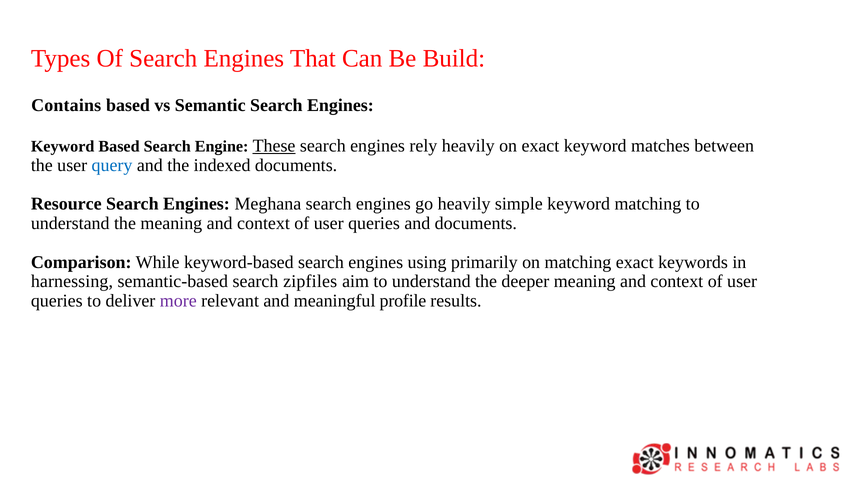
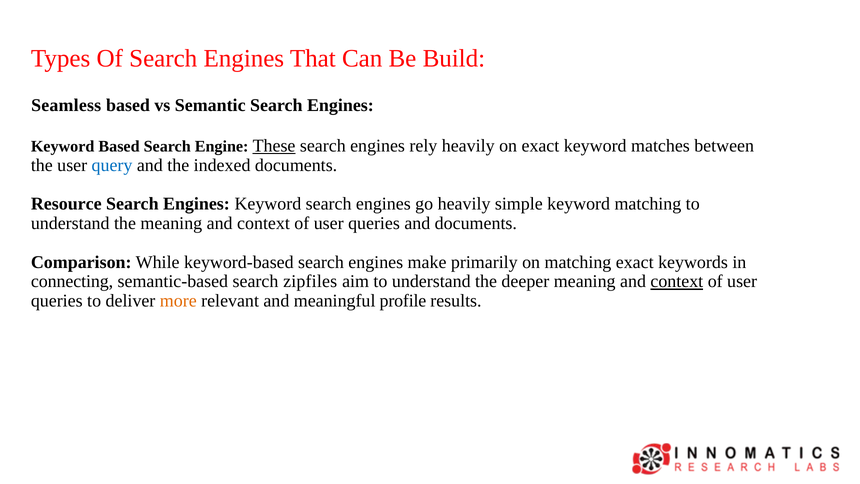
Contains: Contains -> Seamless
Meghana at (268, 204): Meghana -> Keyword
using: using -> make
harnessing: harnessing -> connecting
context at (677, 281) underline: none -> present
more colour: purple -> orange
